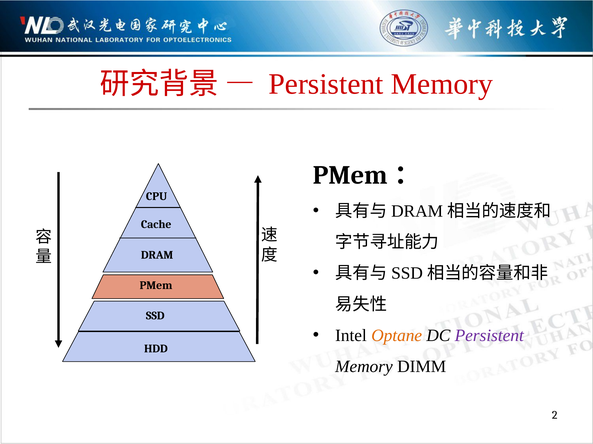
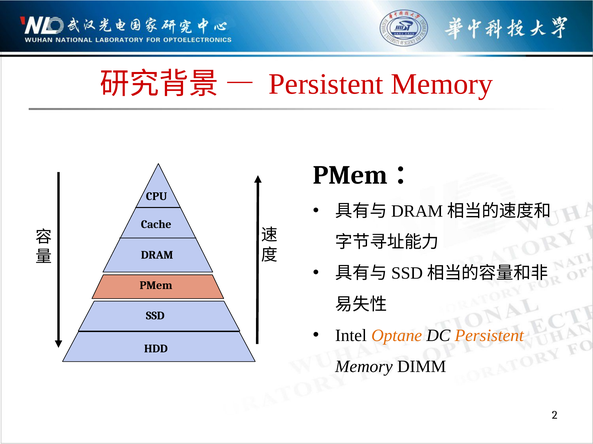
Persistent at (489, 336) colour: purple -> orange
